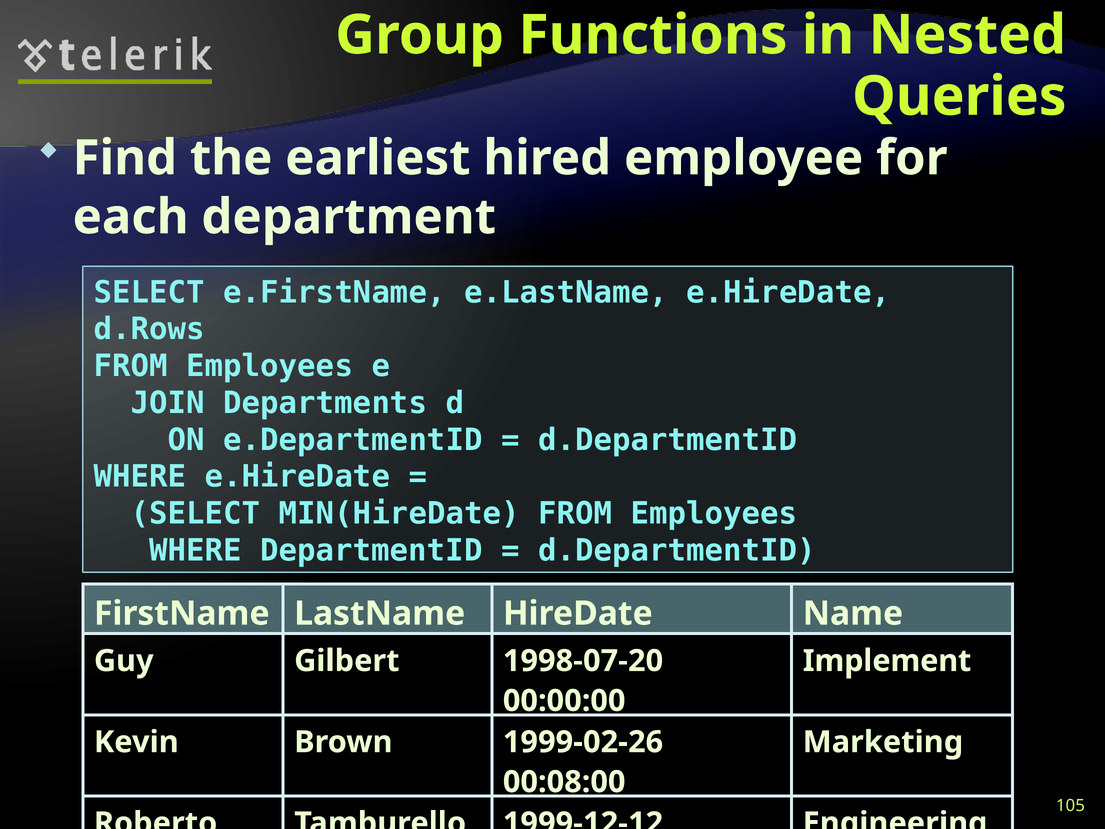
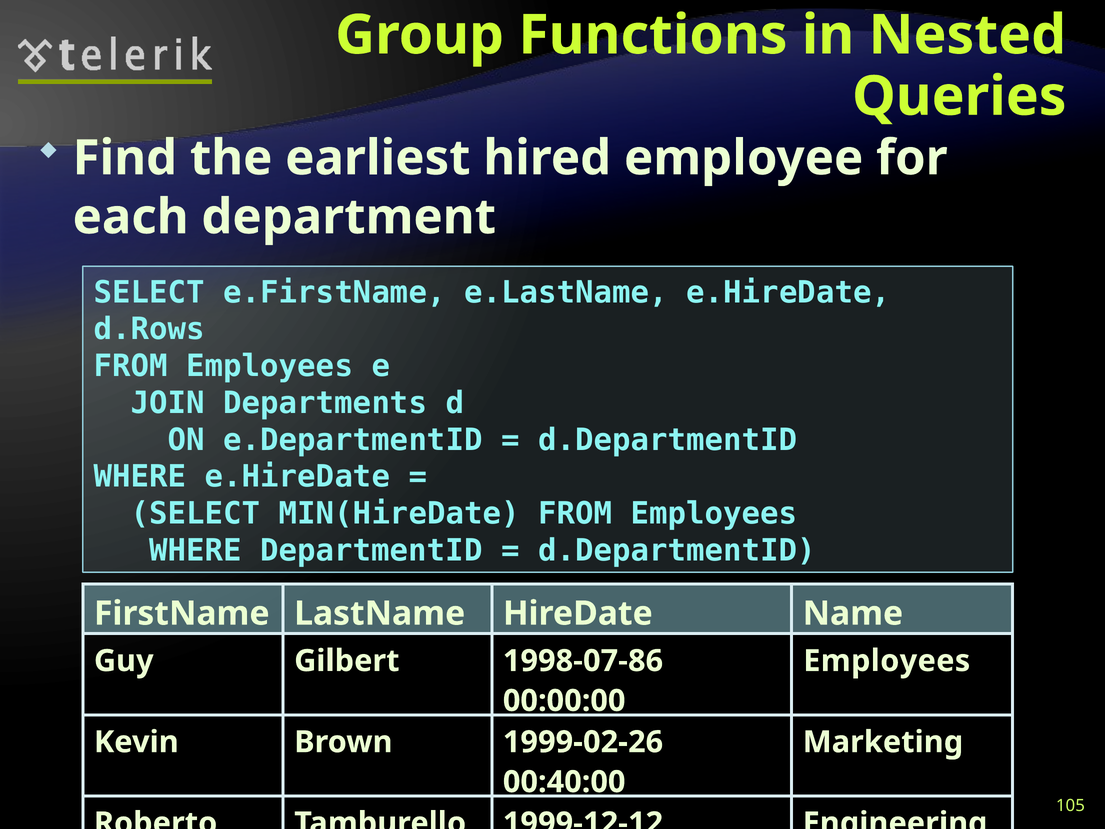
1998-07-20: 1998-07-20 -> 1998-07-86
Implement at (887, 661): Implement -> Employees
00:08:00: 00:08:00 -> 00:40:00
